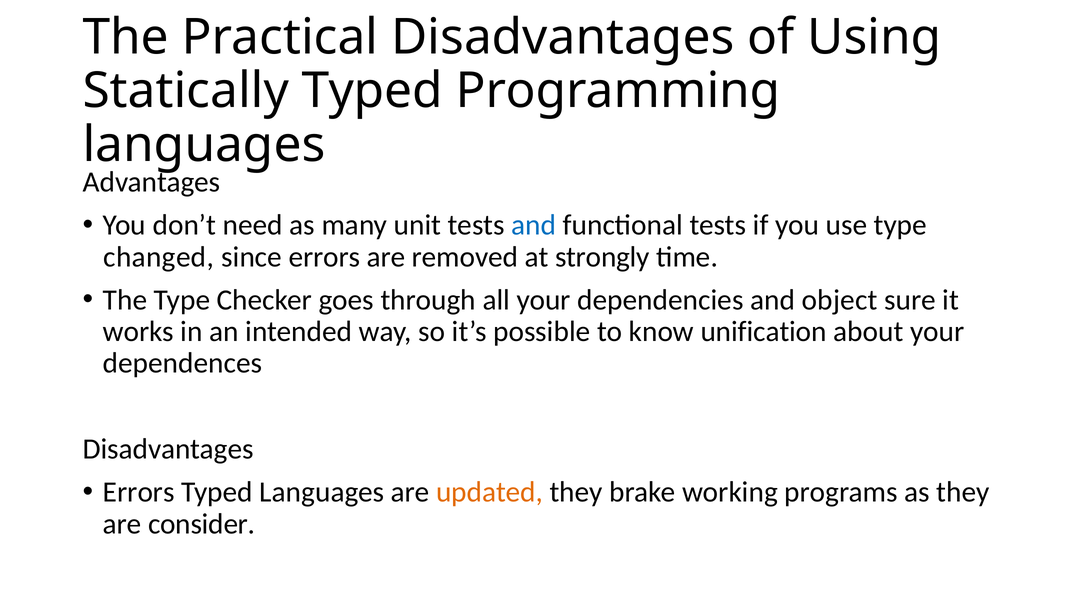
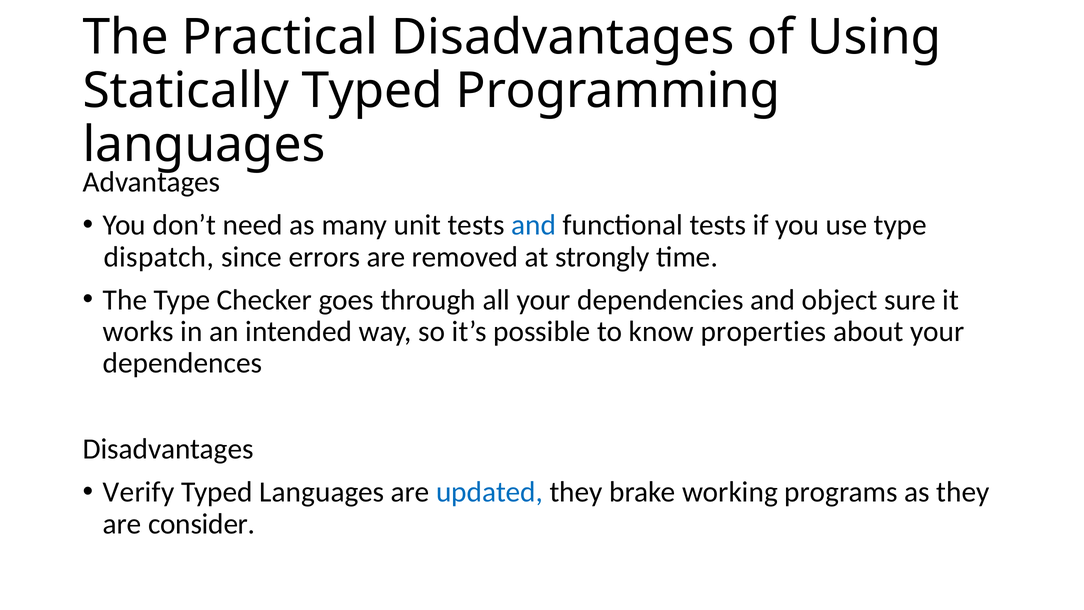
changed: changed -> dispatch
unification: unification -> properties
Errors at (139, 492): Errors -> Verify
updated colour: orange -> blue
